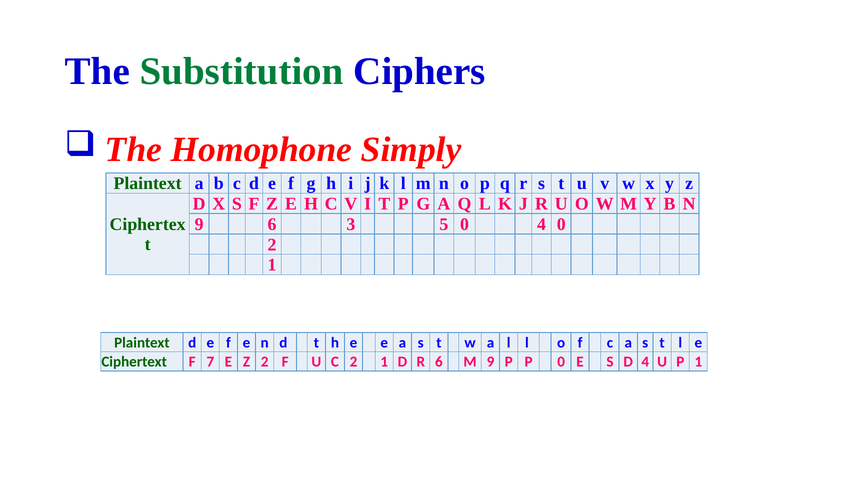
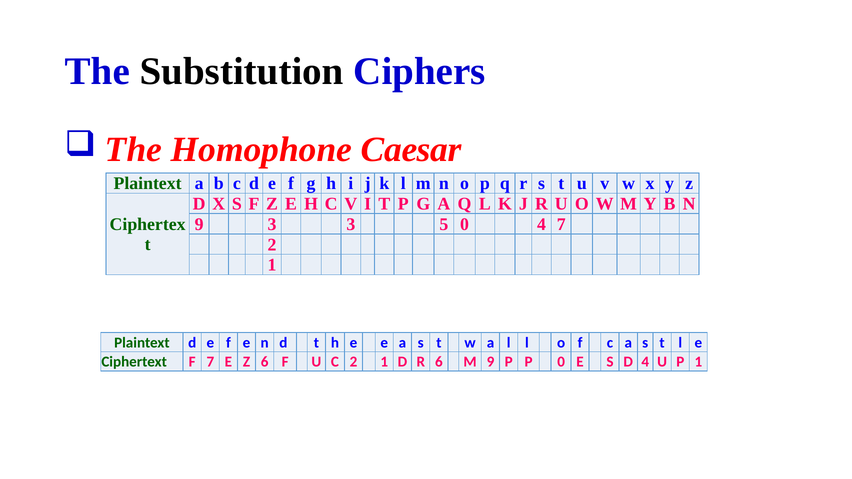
Substitution colour: green -> black
Simply: Simply -> Caesar
9 6: 6 -> 3
4 0: 0 -> 7
Z 2: 2 -> 6
